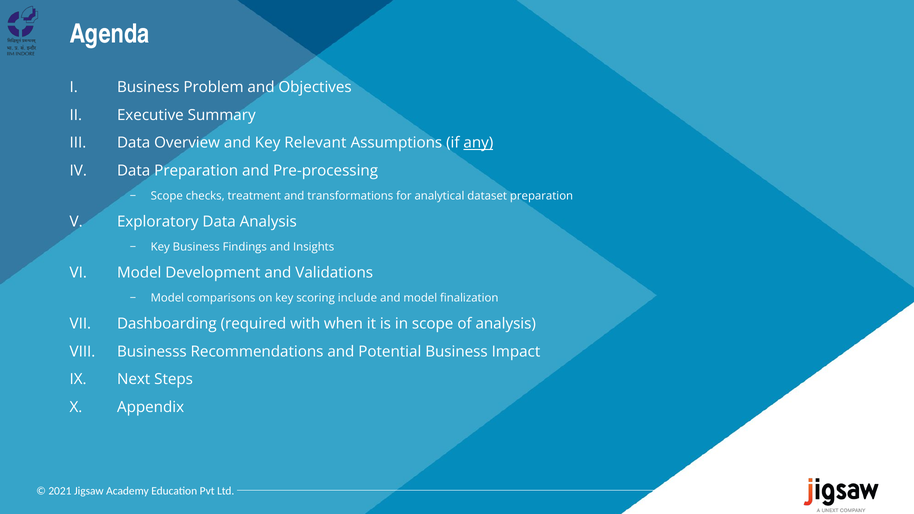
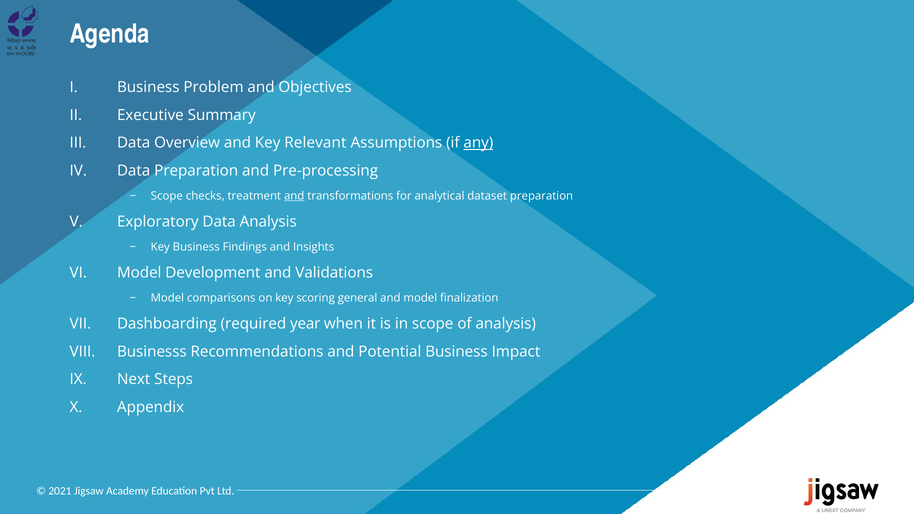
and at (294, 196) underline: none -> present
include: include -> general
with: with -> year
